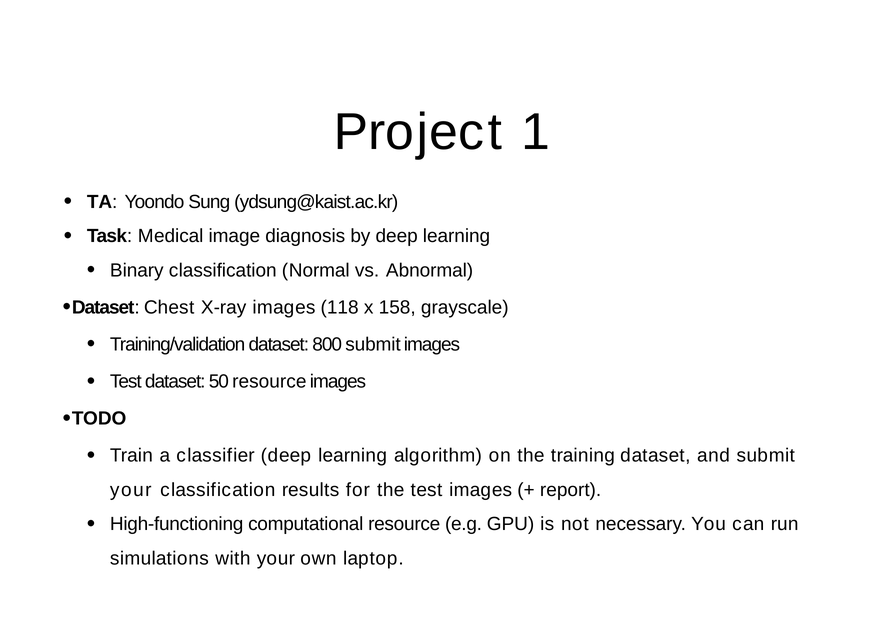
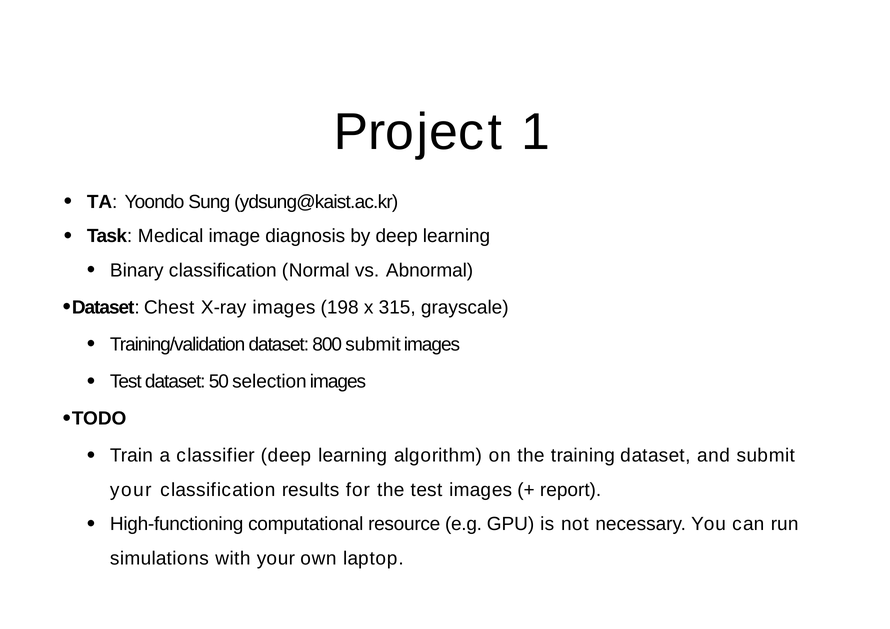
118: 118 -> 198
158: 158 -> 315
50 resource: resource -> selection
